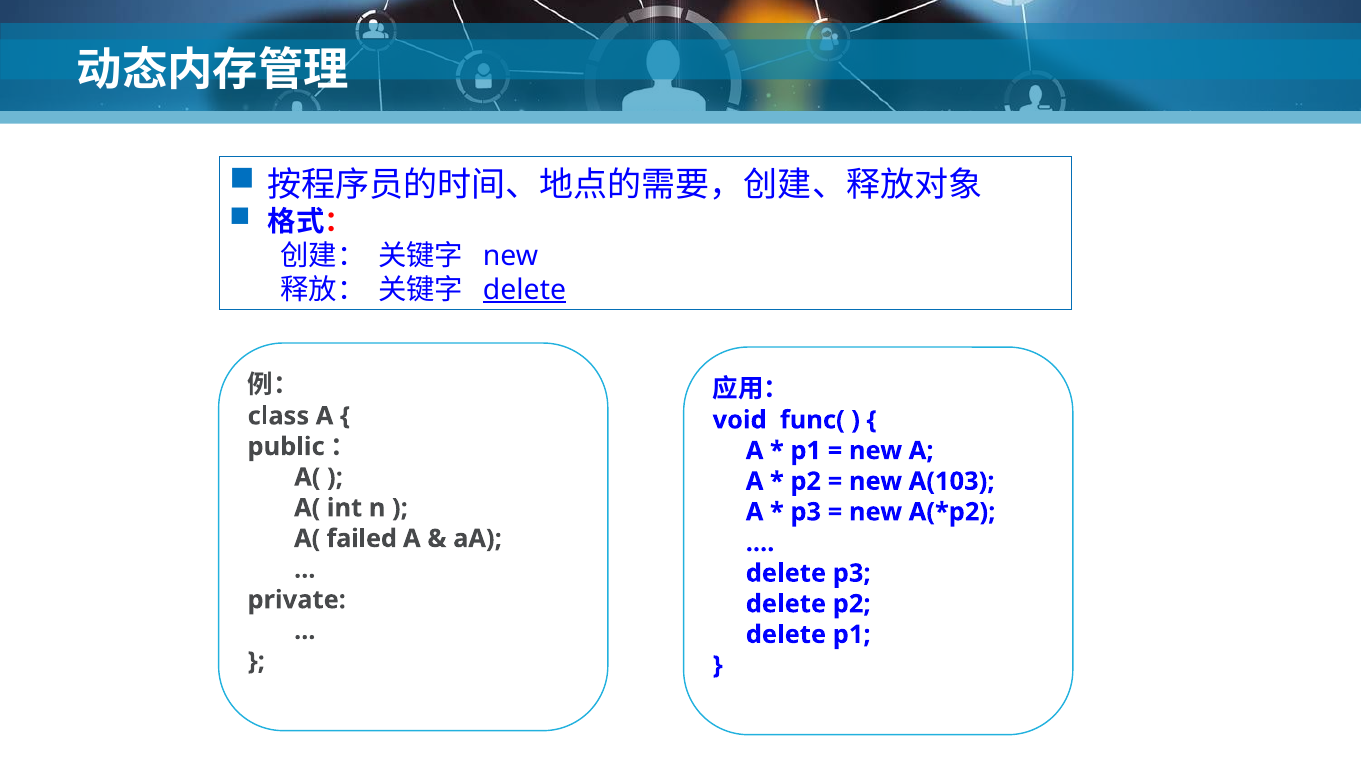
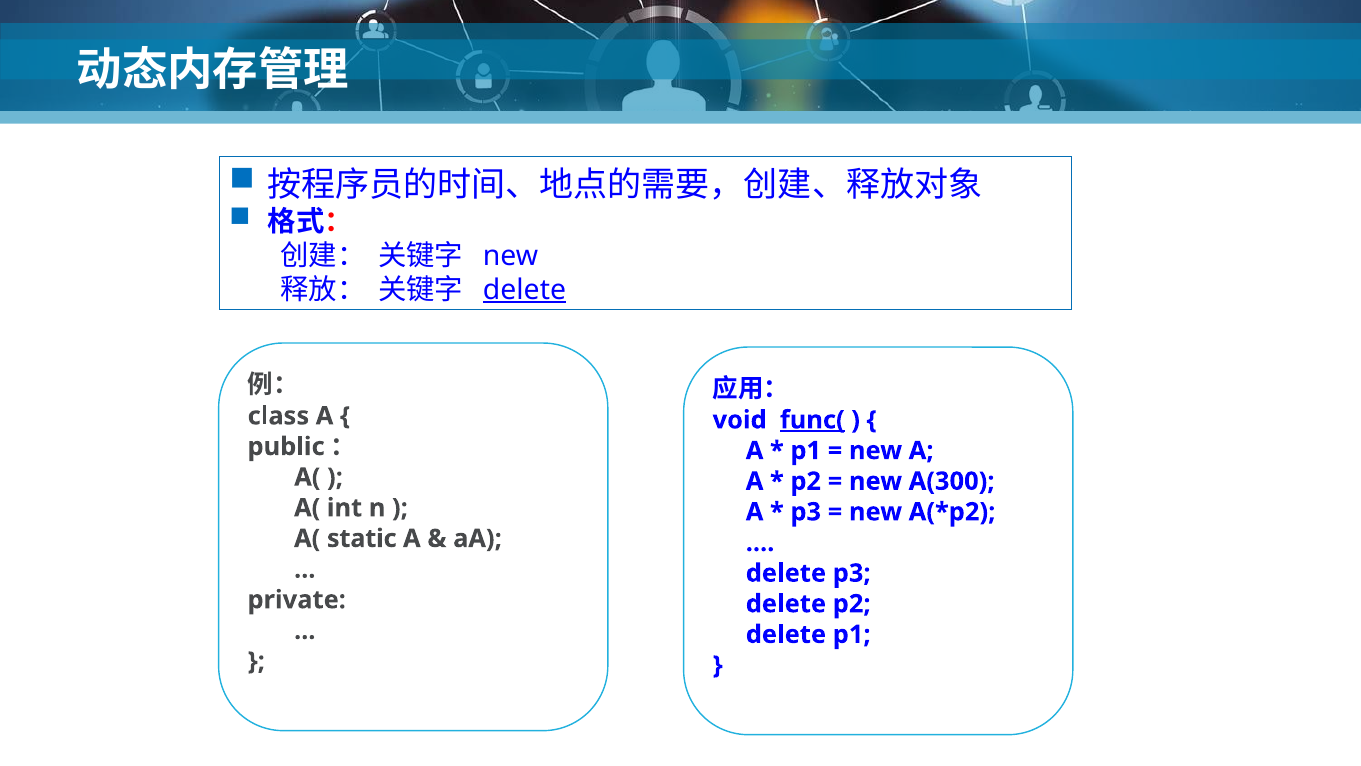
func( underline: none -> present
A(103: A(103 -> A(300
failed: failed -> static
